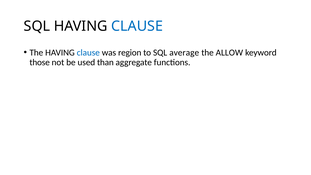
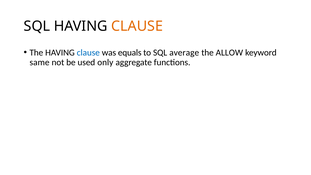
CLAUSE at (137, 26) colour: blue -> orange
region: region -> equals
those: those -> same
than: than -> only
